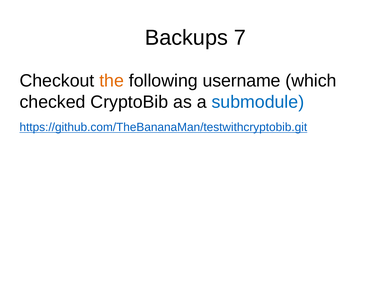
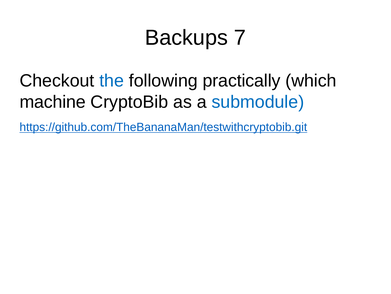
the colour: orange -> blue
username: username -> practically
checked: checked -> machine
